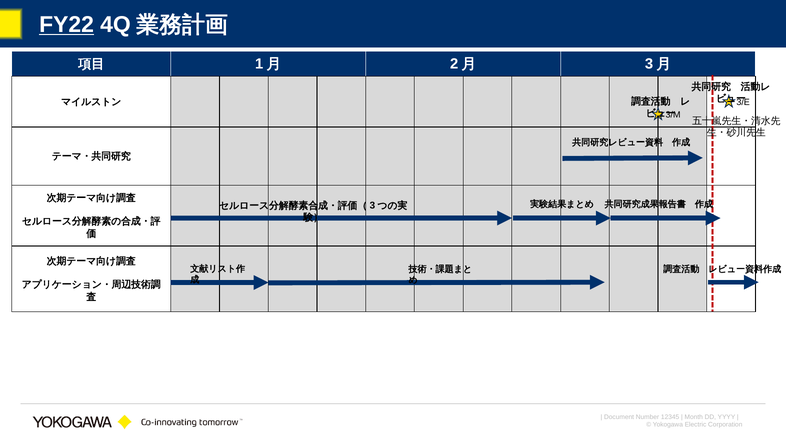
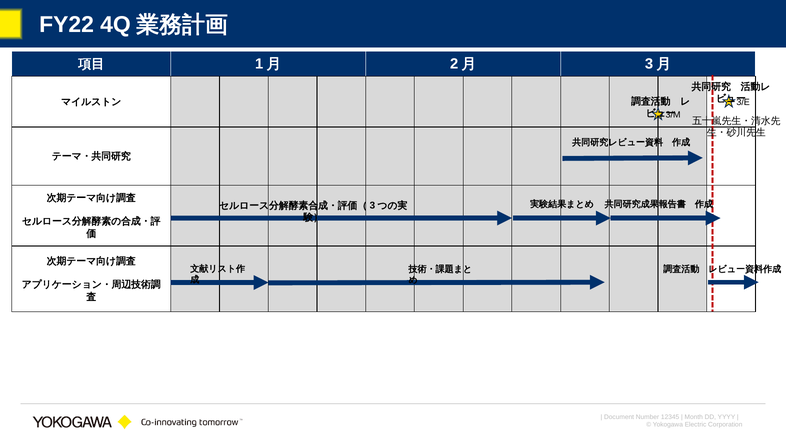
FY22 underline: present -> none
